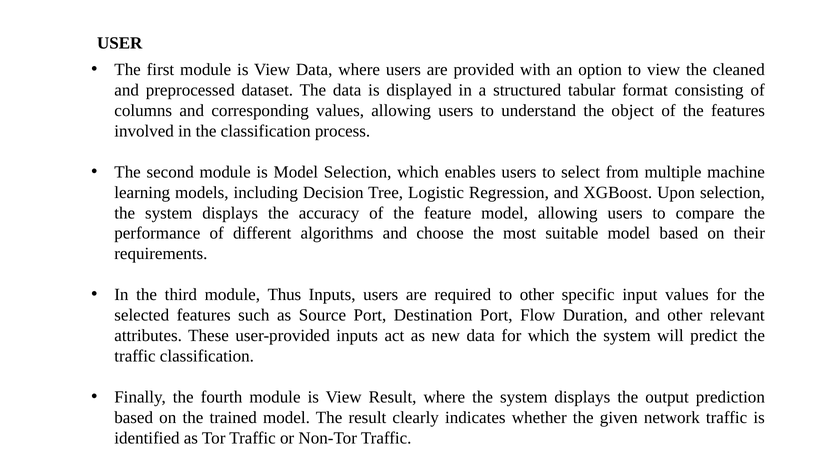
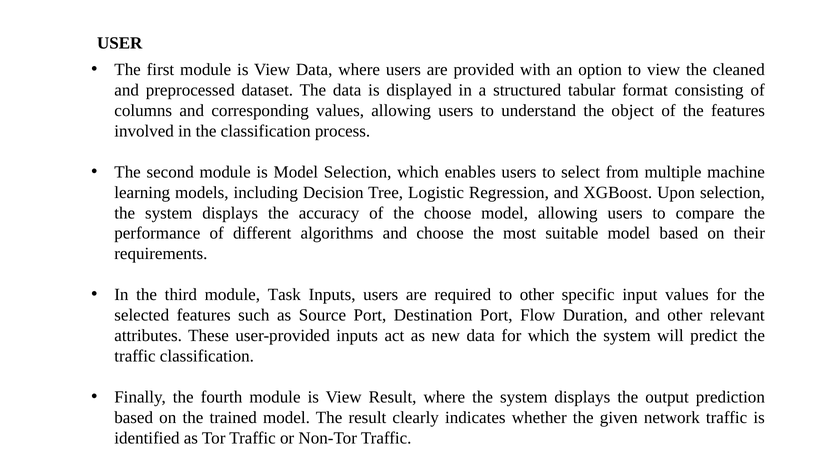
the feature: feature -> choose
Thus: Thus -> Task
